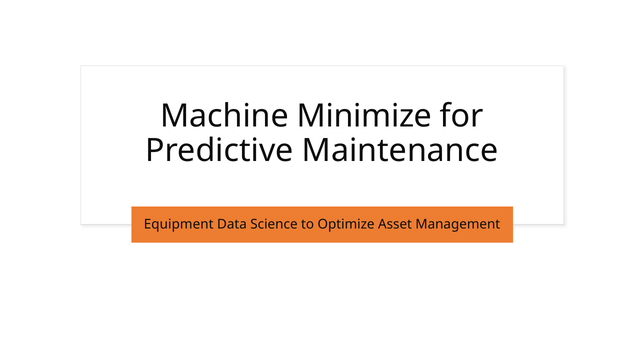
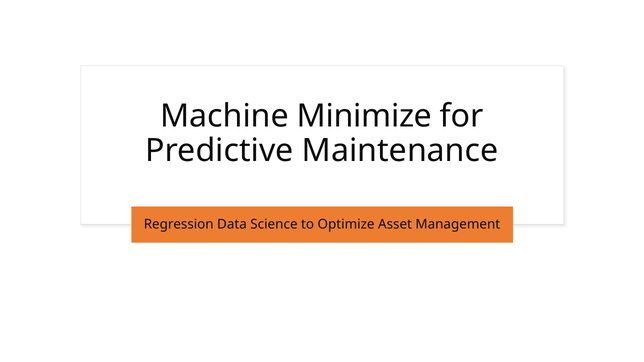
Equipment: Equipment -> Regression
